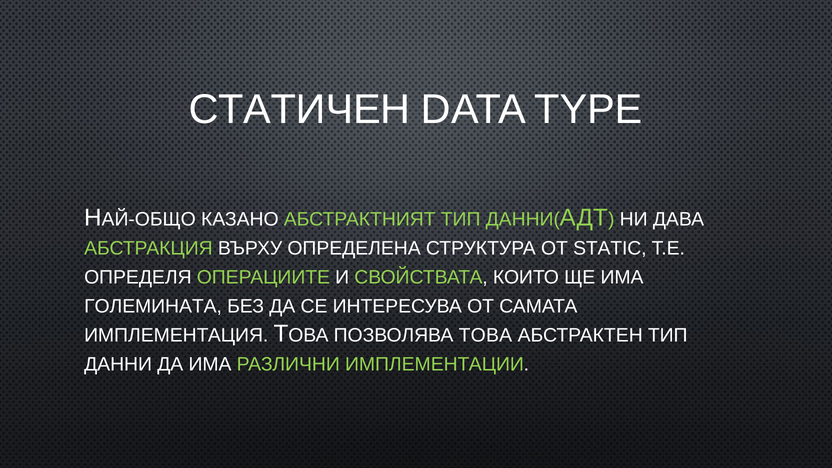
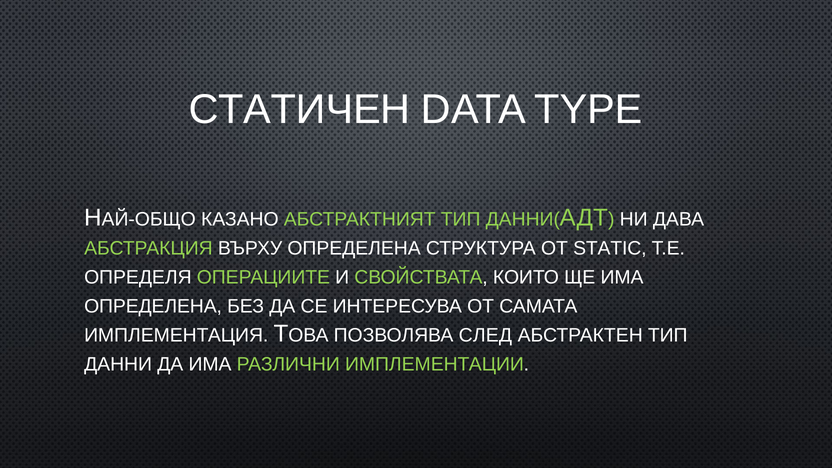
ГОЛЕМИНАТА at (153, 306): ГОЛЕМИНАТА -> ОПРЕДЕЛЕНА
ТОВА: ТОВА -> СЛЕД
